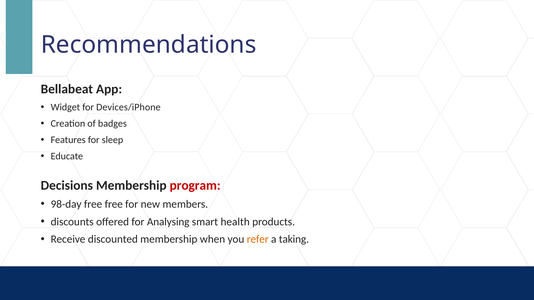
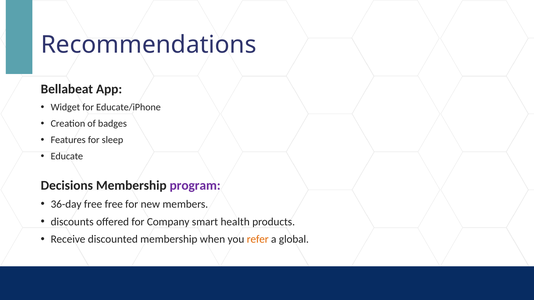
Devices/iPhone: Devices/iPhone -> Educate/iPhone
program colour: red -> purple
98-day: 98-day -> 36-day
Analysing: Analysing -> Company
taking: taking -> global
